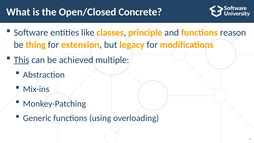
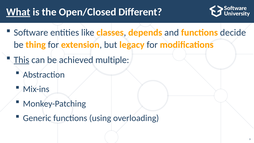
What underline: none -> present
Concrete: Concrete -> Different
principle: principle -> depends
reason: reason -> decide
